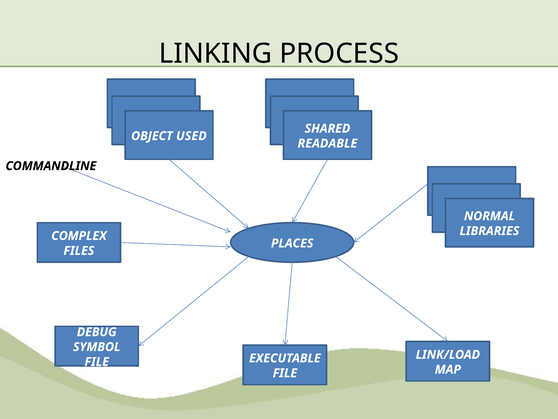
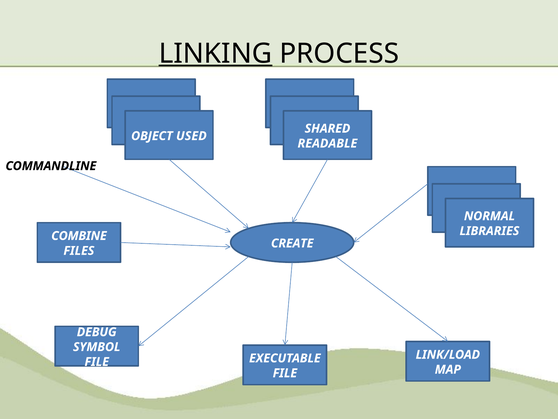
LINKING underline: none -> present
COMPLEX: COMPLEX -> COMBINE
PLACES: PLACES -> CREATE
